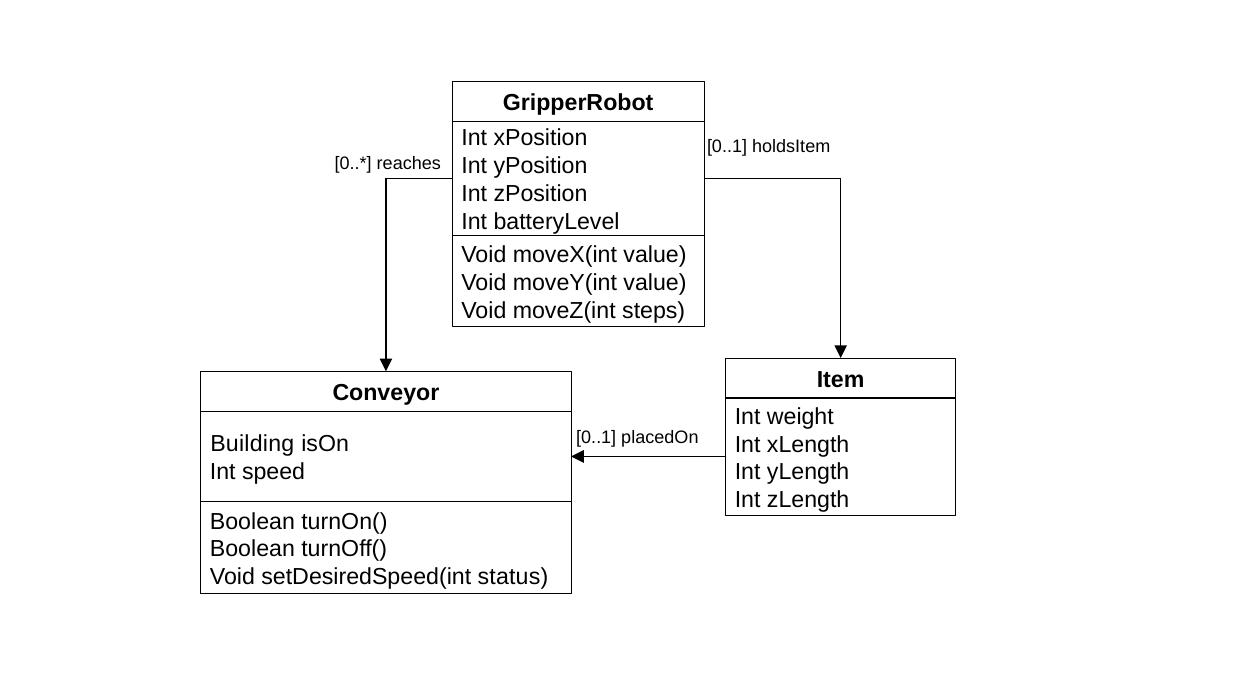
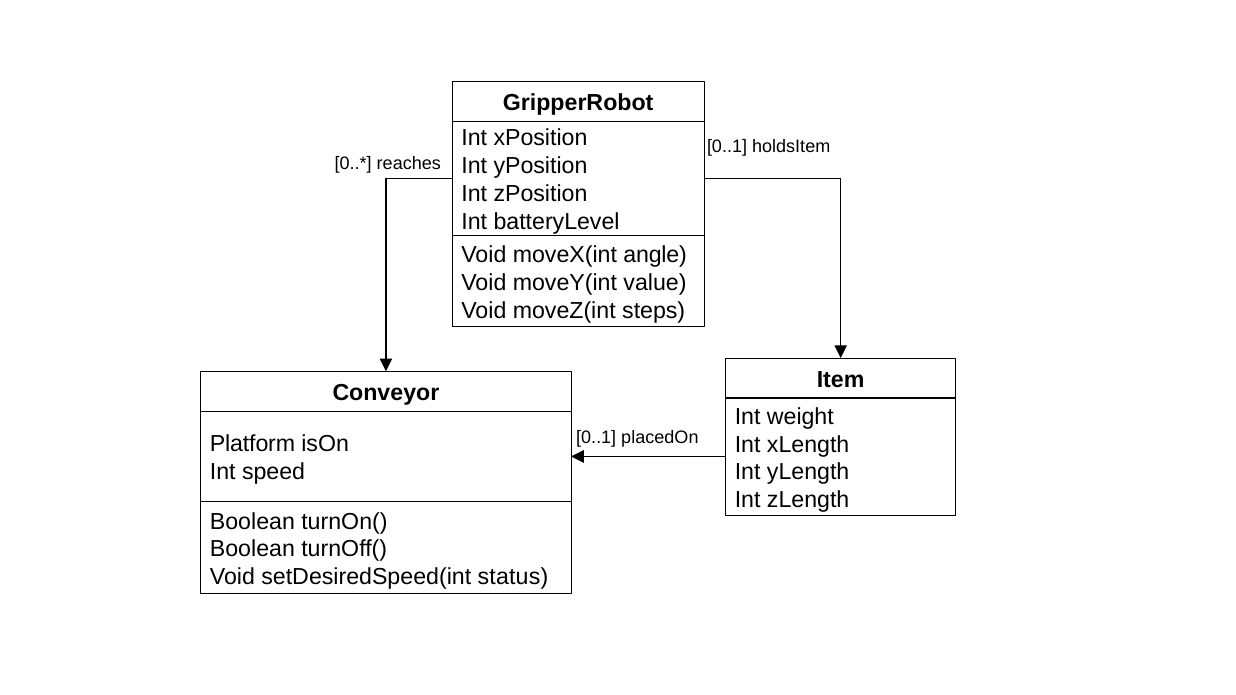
moveX(int value: value -> angle
Building: Building -> Platform
